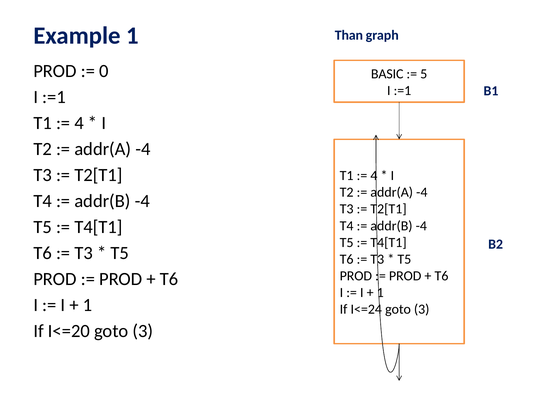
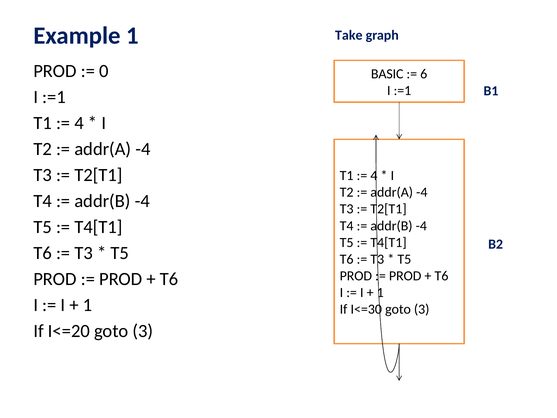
Than: Than -> Take
5: 5 -> 6
I<=24: I<=24 -> I<=30
